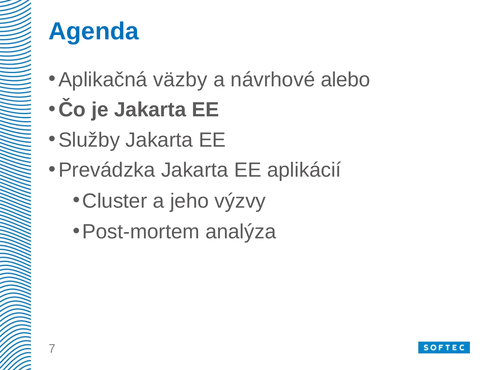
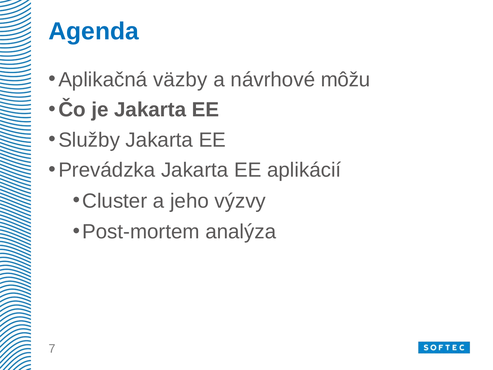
alebo: alebo -> môžu
